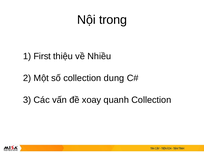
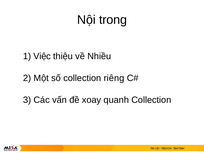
First: First -> Việc
dung: dung -> riêng
